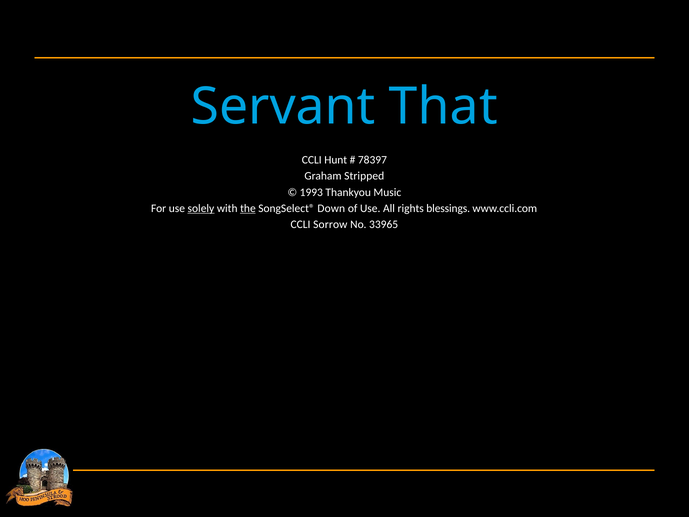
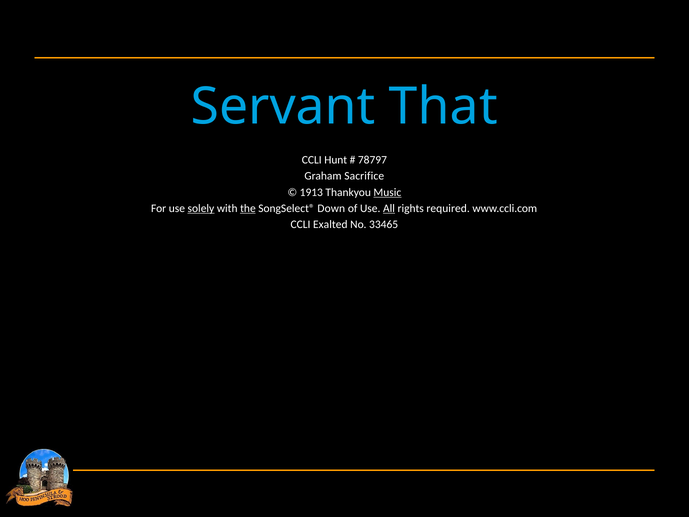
78397: 78397 -> 78797
Stripped: Stripped -> Sacrifice
1993: 1993 -> 1913
Music underline: none -> present
All underline: none -> present
blessings: blessings -> required
Sorrow: Sorrow -> Exalted
33965: 33965 -> 33465
